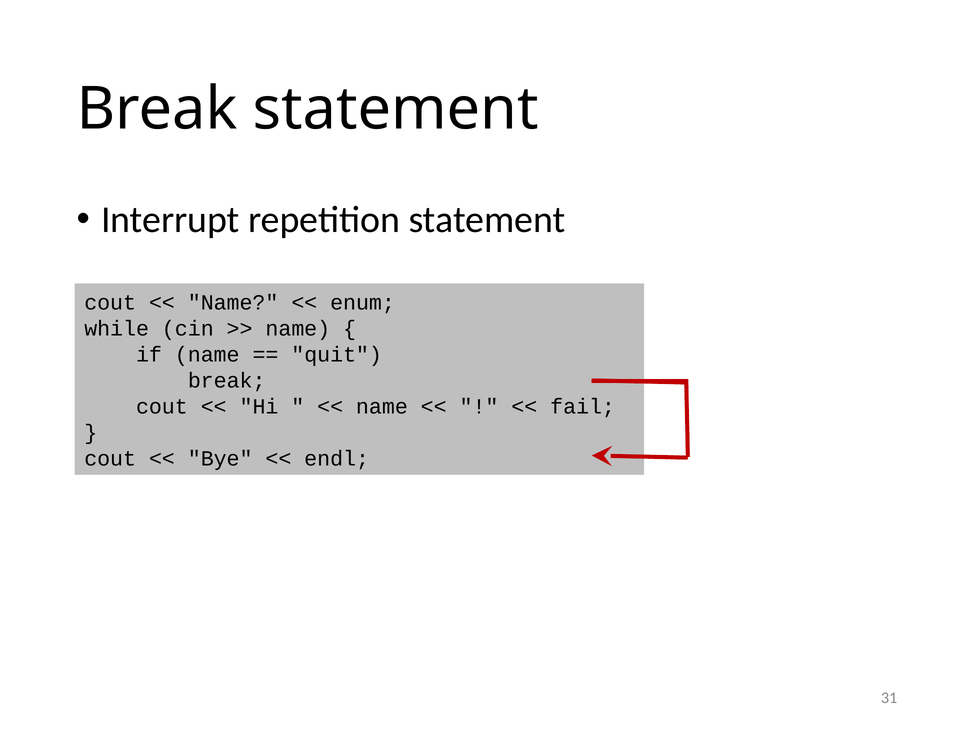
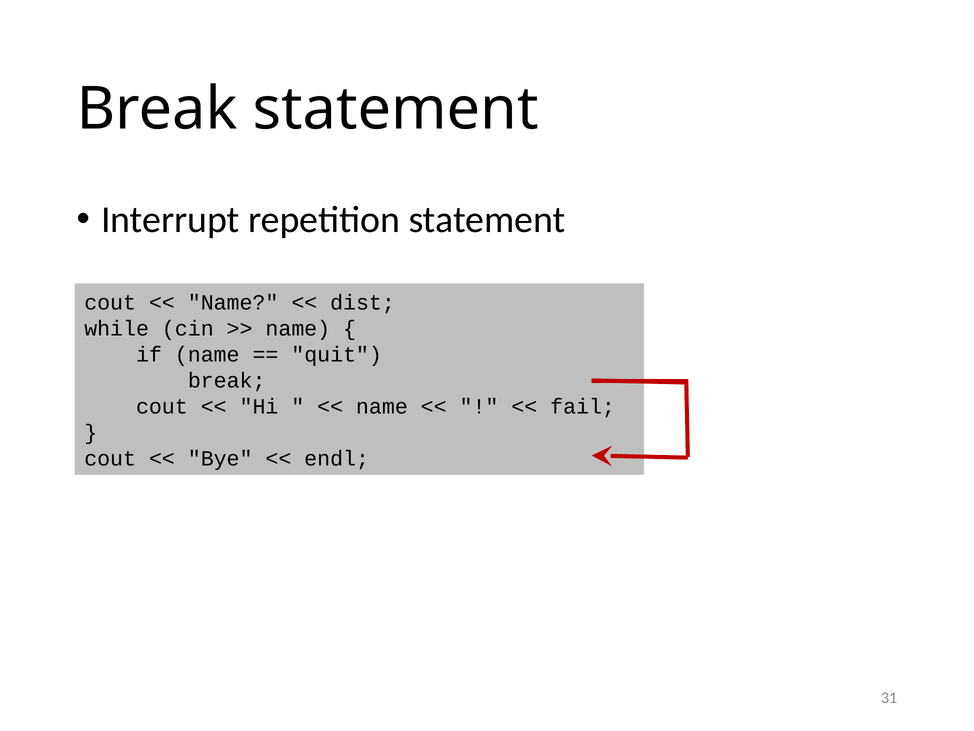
enum: enum -> dist
